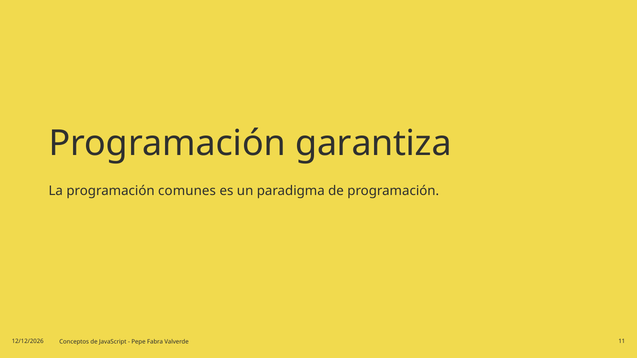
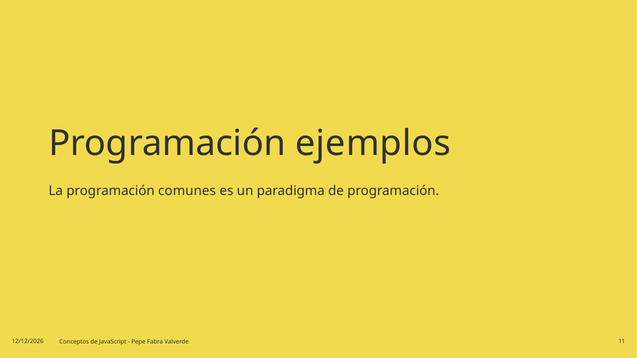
garantiza: garantiza -> ejemplos
